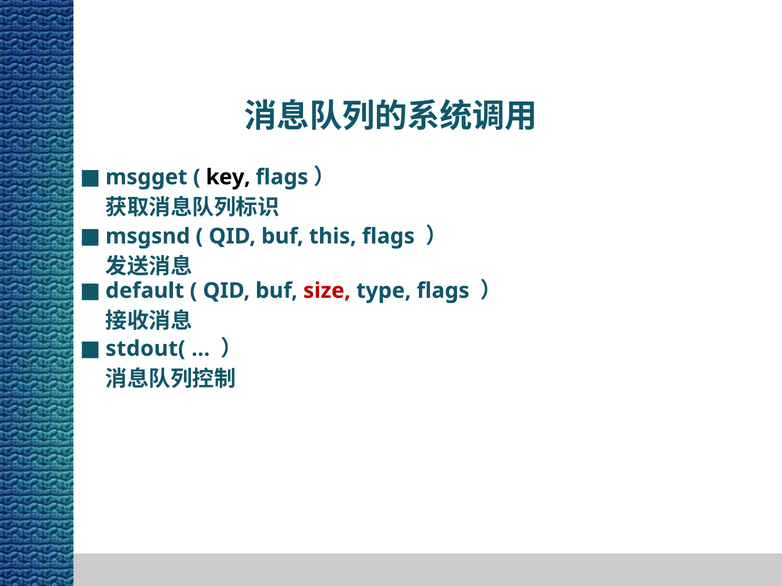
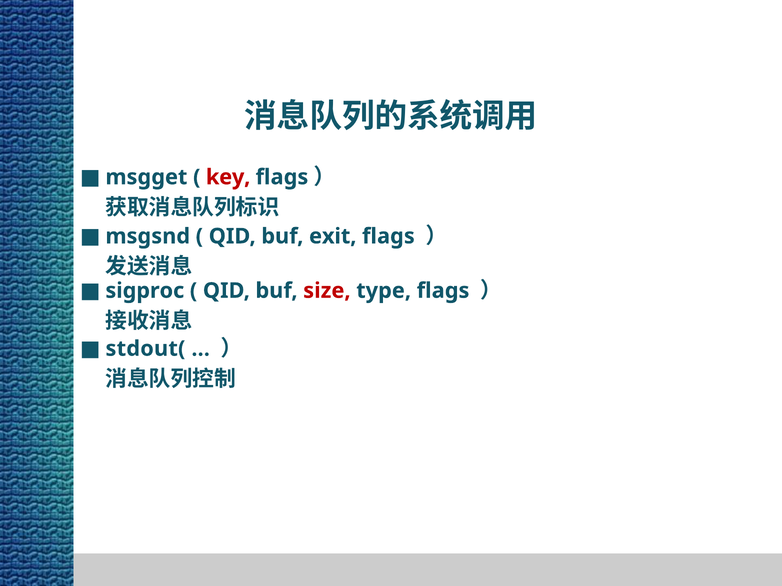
key colour: black -> red
this: this -> exit
default: default -> sigproc
